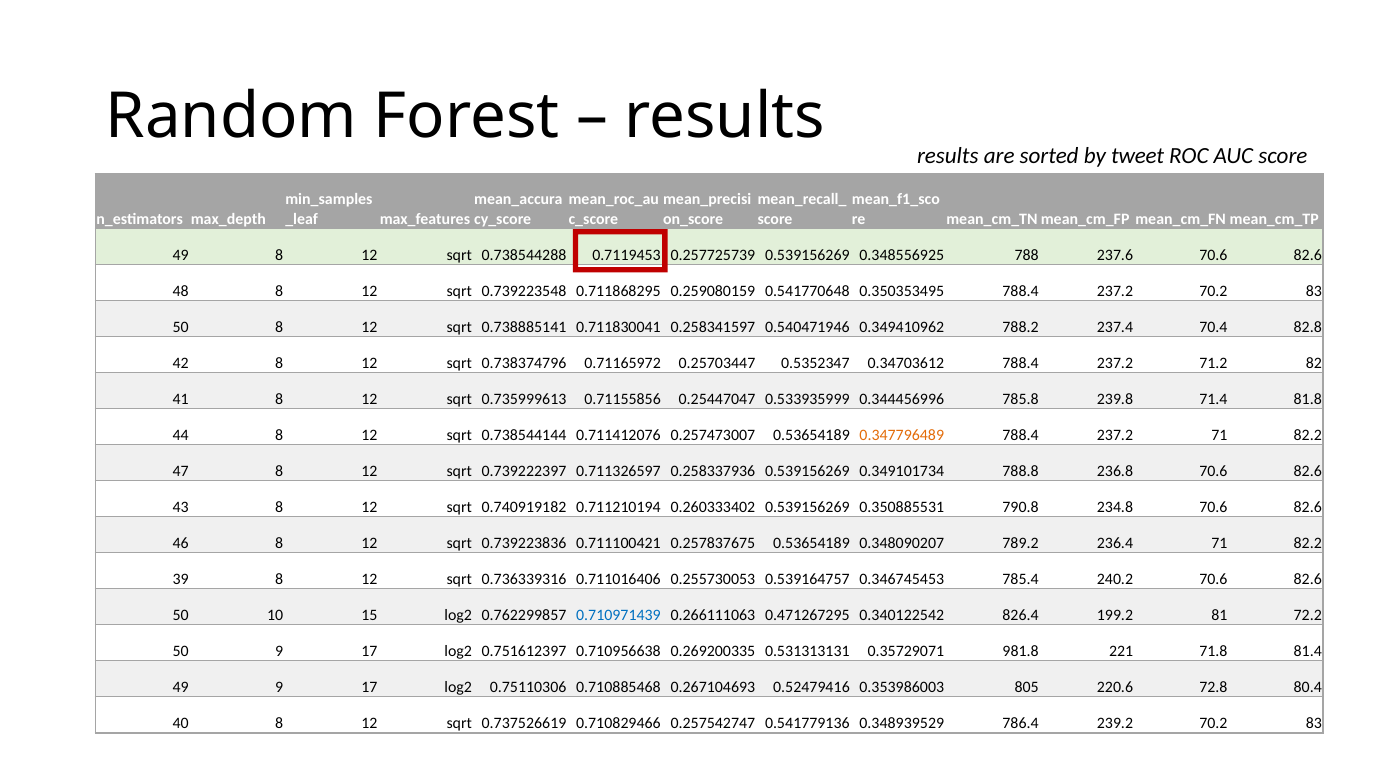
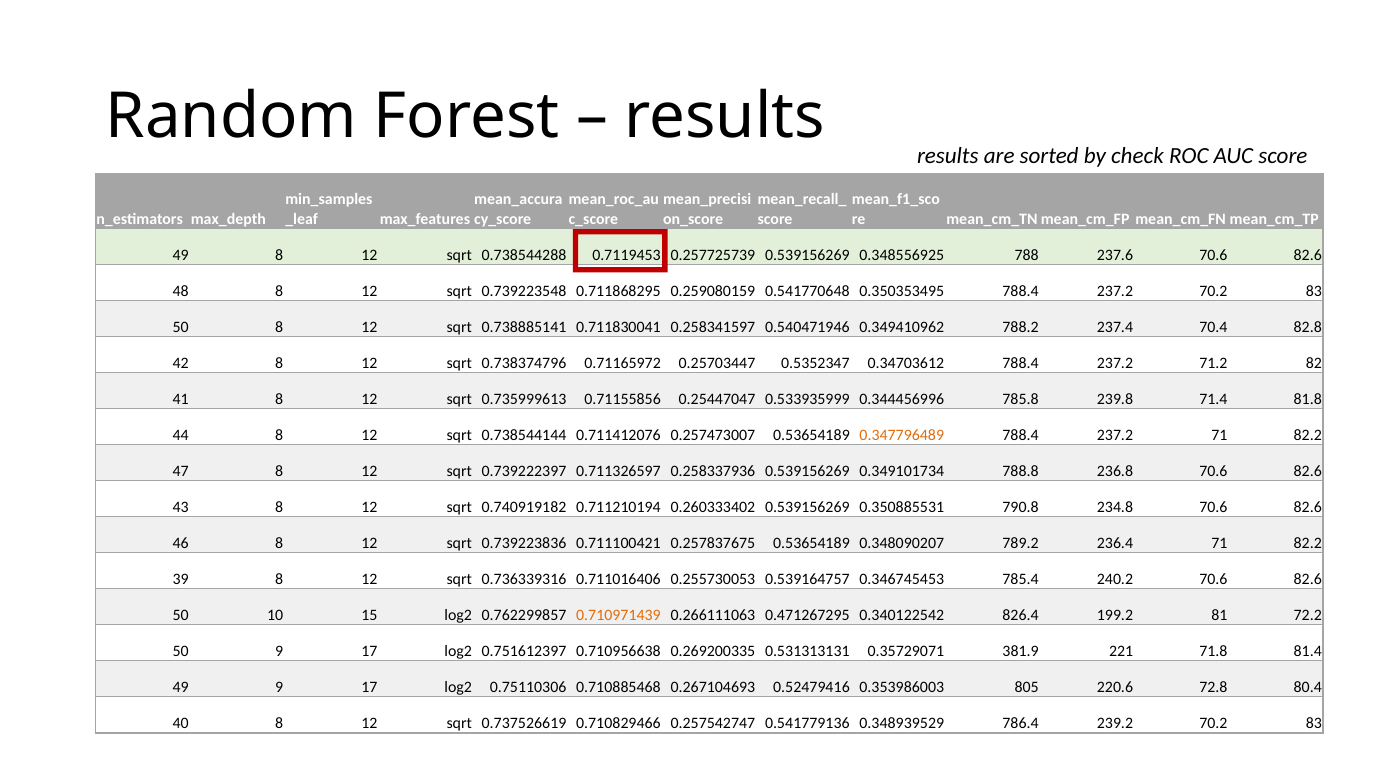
tweet: tweet -> check
0.710971439 colour: blue -> orange
981.8: 981.8 -> 381.9
